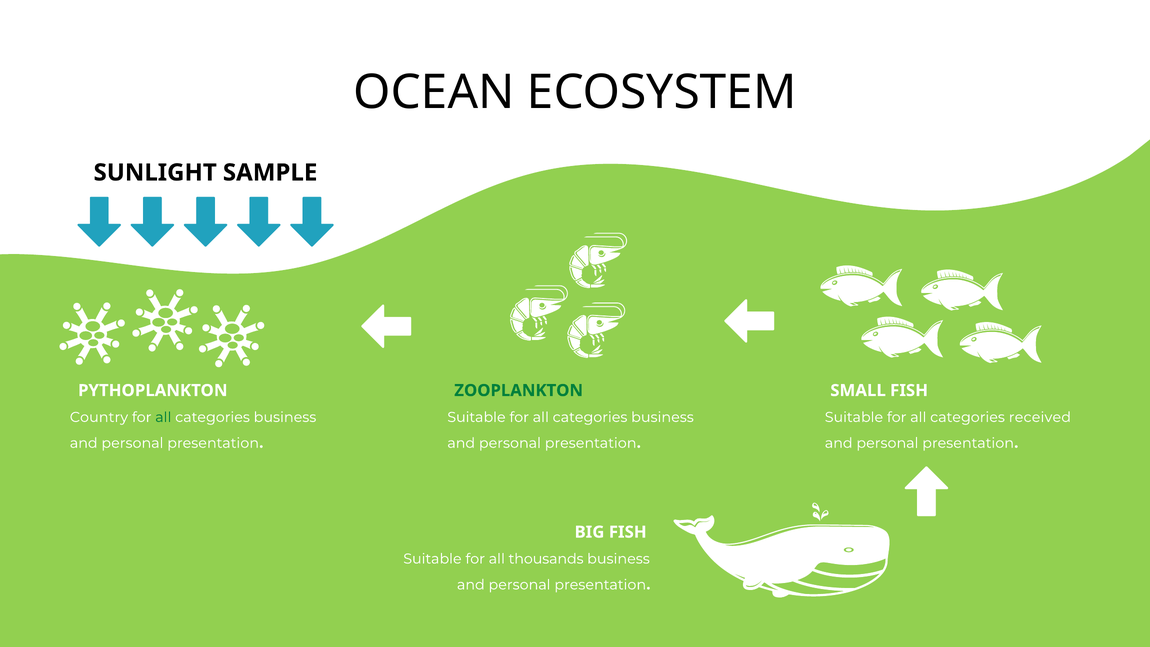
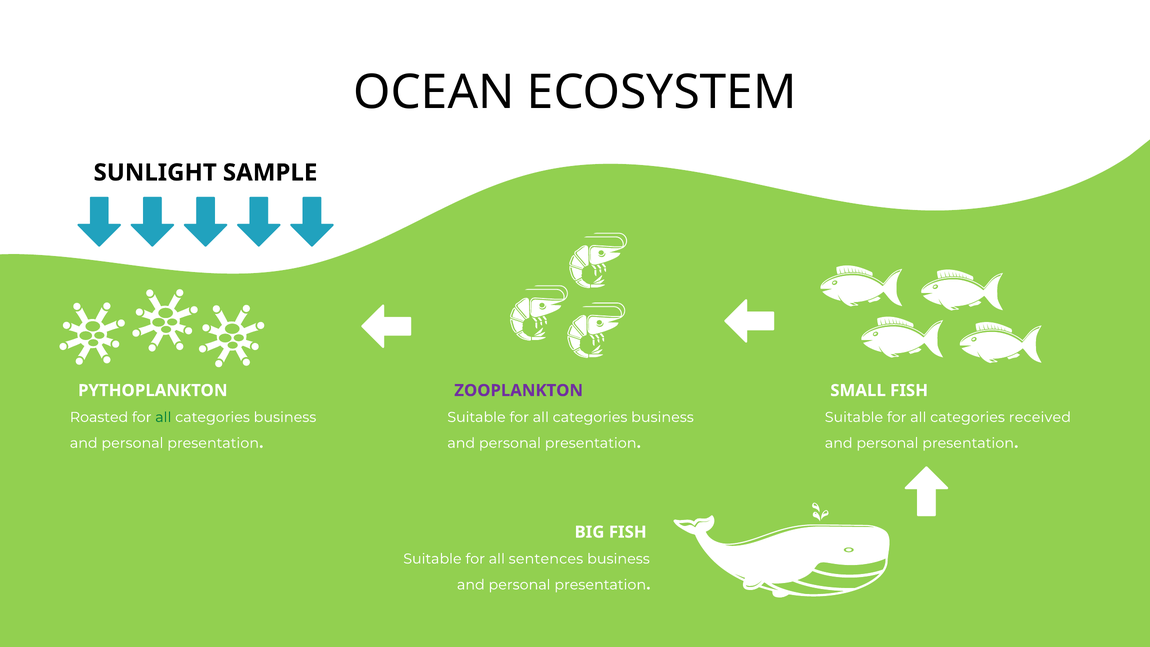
ZOOPLANKTON colour: green -> purple
Country: Country -> Roasted
thousands: thousands -> sentences
